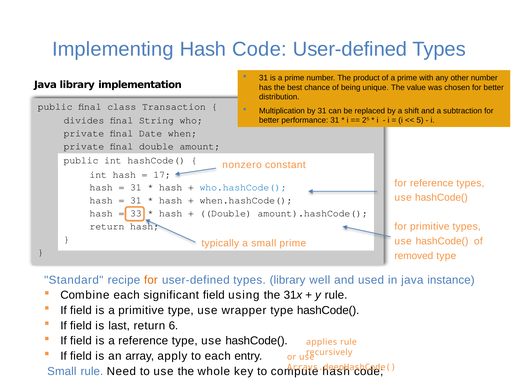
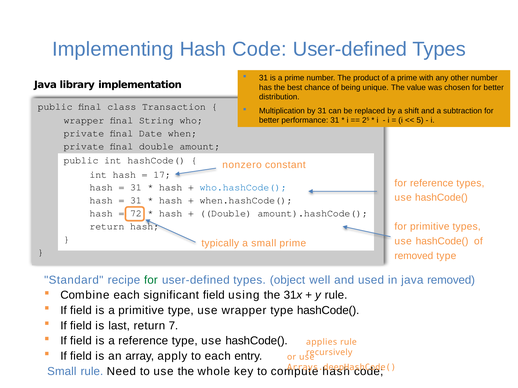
divides at (84, 120): divides -> wrapper
33: 33 -> 72
for at (151, 280) colour: orange -> green
types library: library -> object
java instance: instance -> removed
6: 6 -> 7
